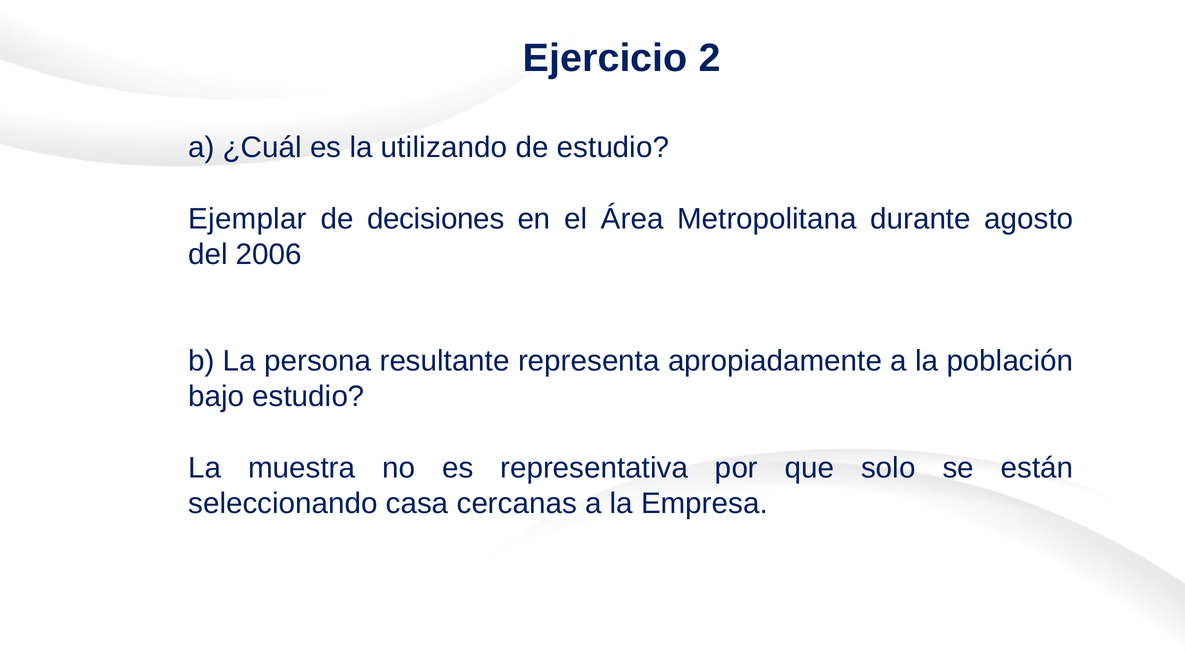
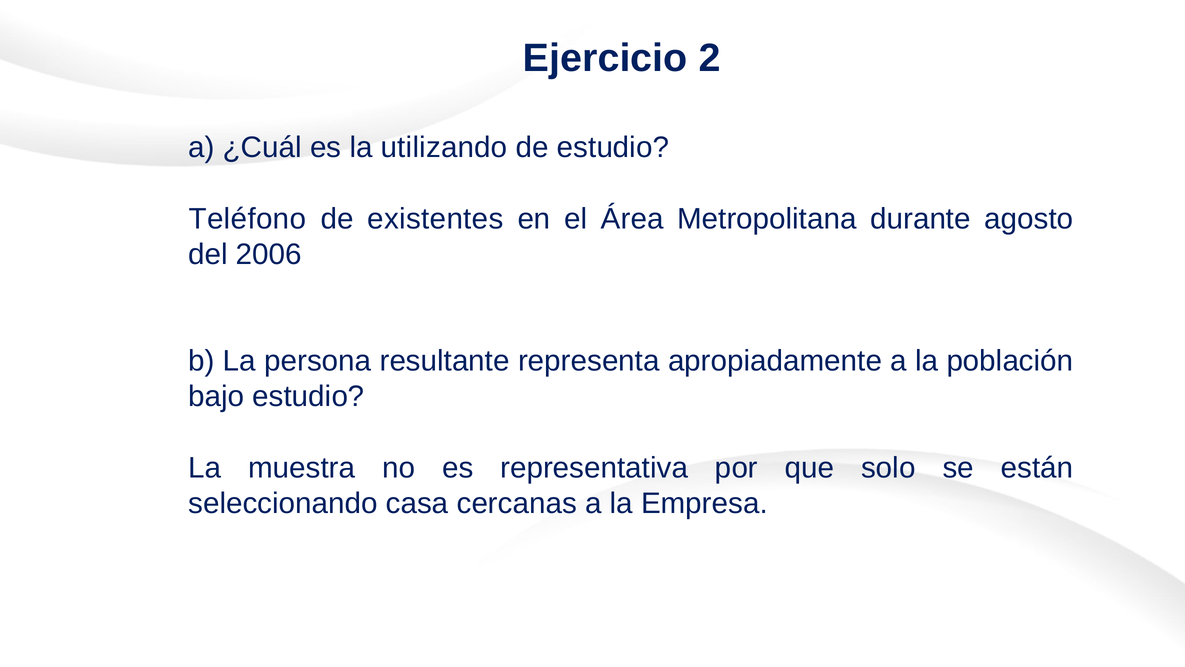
Ejemplar: Ejemplar -> Teléfono
decisiones: decisiones -> existentes
